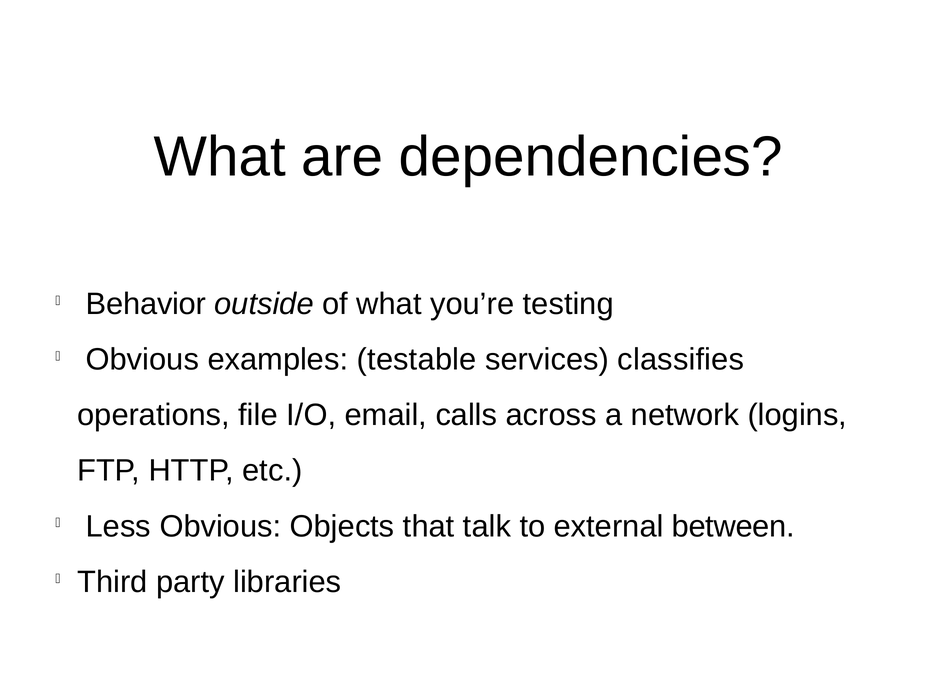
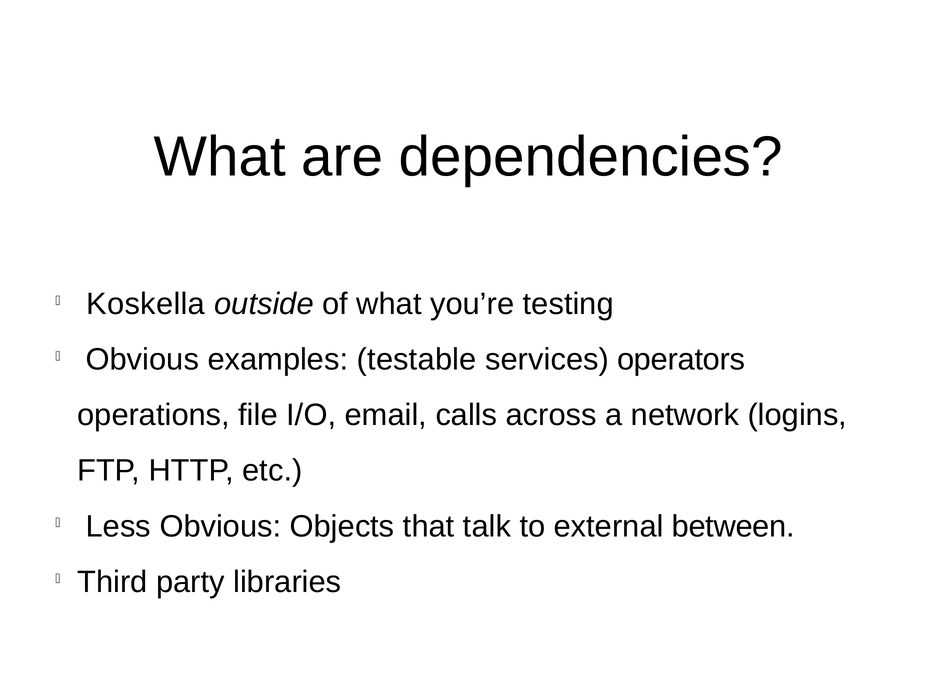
Behavior: Behavior -> Koskella
classifies: classifies -> operators
